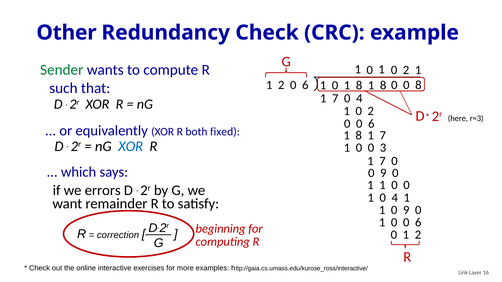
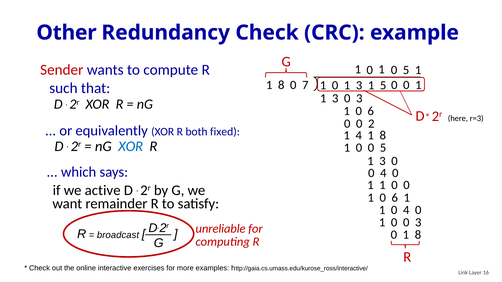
Sender colour: green -> red
2 at (406, 70): 2 -> 5
2 at (281, 85): 2 -> 8
6 at (305, 85): 6 -> 7
8 at (418, 85): 8 -> 1
1 0 1 8: 8 -> 3
8 at (383, 86): 8 -> 5
7 at (335, 99): 7 -> 3
4 at (359, 99): 4 -> 3
2 at (371, 111): 2 -> 6
6 at (371, 124): 6 -> 2
8 at (359, 135): 8 -> 4
7 at (383, 135): 7 -> 8
0 0 3: 3 -> 5
7 at (382, 161): 7 -> 3
9 at (383, 173): 9 -> 4
errors: errors -> active
4 at (395, 198): 4 -> 6
1 0 9: 9 -> 4
1 0 0 6: 6 -> 3
beginning: beginning -> unreliable
correction: correction -> broadcast
0 1 2: 2 -> 8
